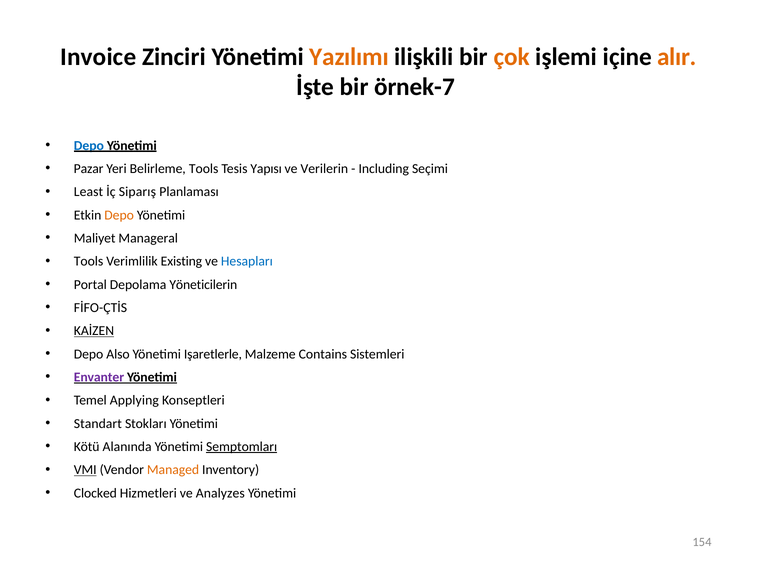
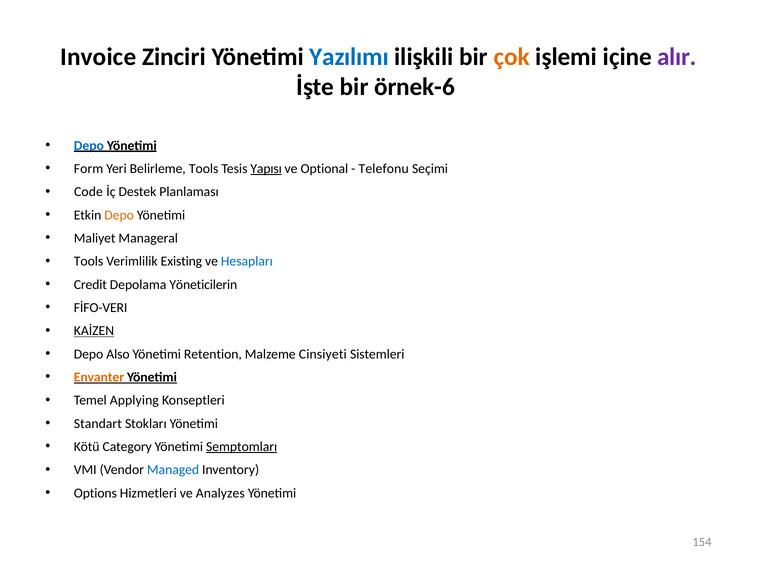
Yazılımı colour: orange -> blue
alır colour: orange -> purple
örnek-7: örnek-7 -> örnek-6
Pazar: Pazar -> Form
Yapısı underline: none -> present
Verilerin: Verilerin -> Optional
Including: Including -> Telefonu
Least: Least -> Code
Siparış: Siparış -> Destek
Portal: Portal -> Credit
FİFO-ÇTİS: FİFO-ÇTİS -> FİFO-VERI
Işaretlerle: Işaretlerle -> Retention
Contains: Contains -> Cinsiyeti
Envanter colour: purple -> orange
Alanında: Alanında -> Category
VMI underline: present -> none
Managed colour: orange -> blue
Clocked: Clocked -> Options
